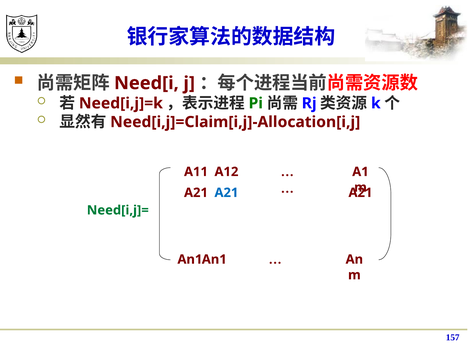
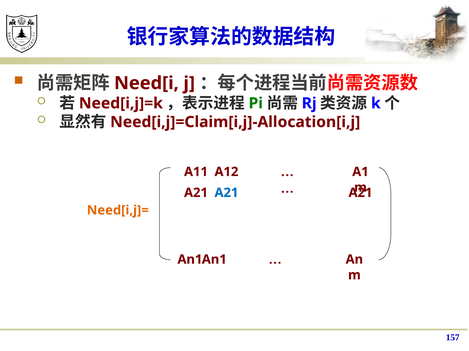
Need[i,j]= colour: green -> orange
